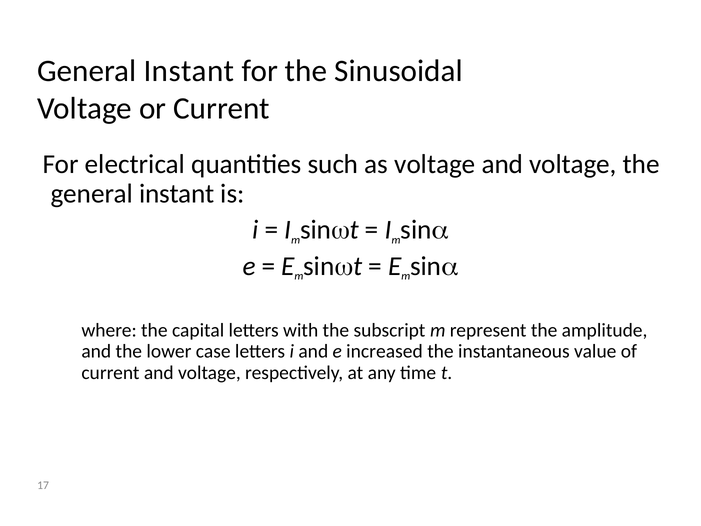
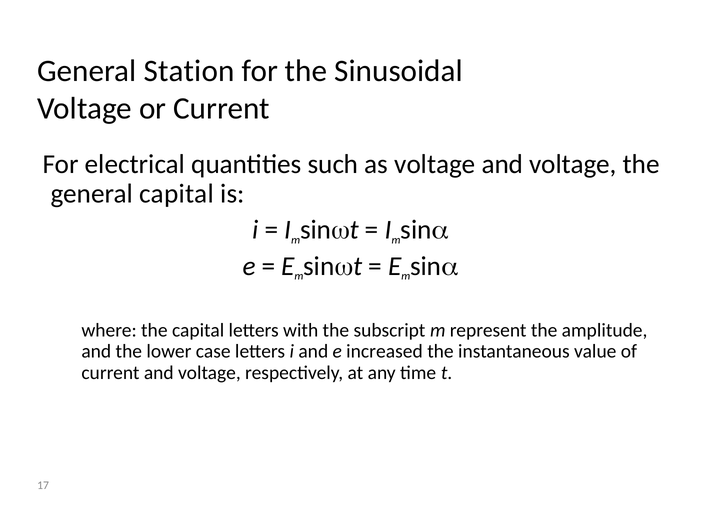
Instant at (189, 71): Instant -> Station
instant at (177, 193): instant -> capital
